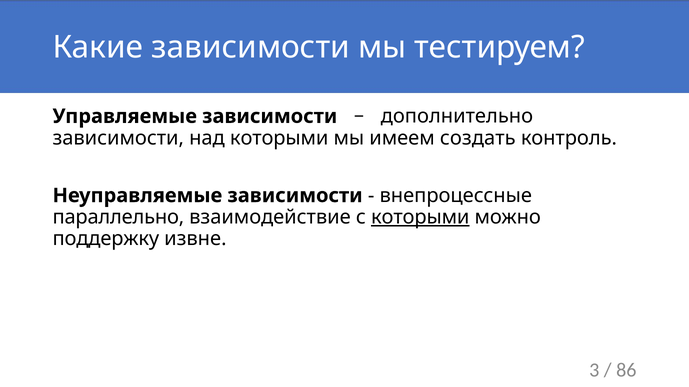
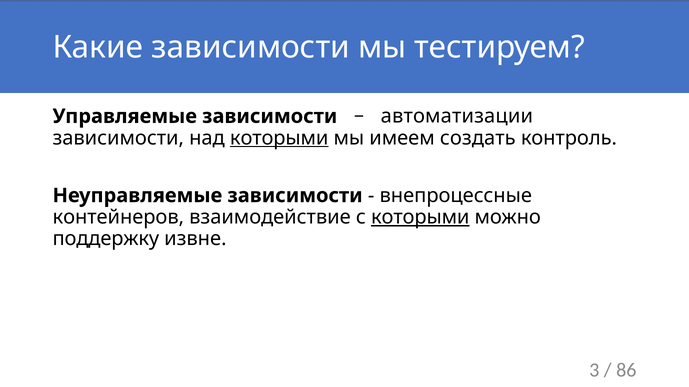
дополнительно: дополнительно -> автоматизации
которыми at (279, 138) underline: none -> present
параллельно: параллельно -> контейнеров
